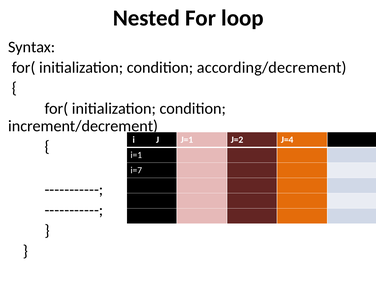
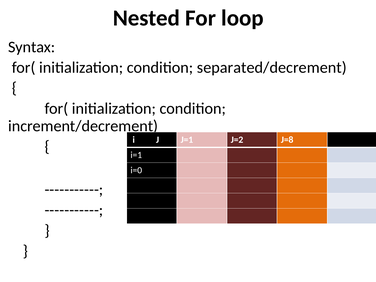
according/decrement: according/decrement -> separated/decrement
J=4: J=4 -> J=8
i=7: i=7 -> i=0
